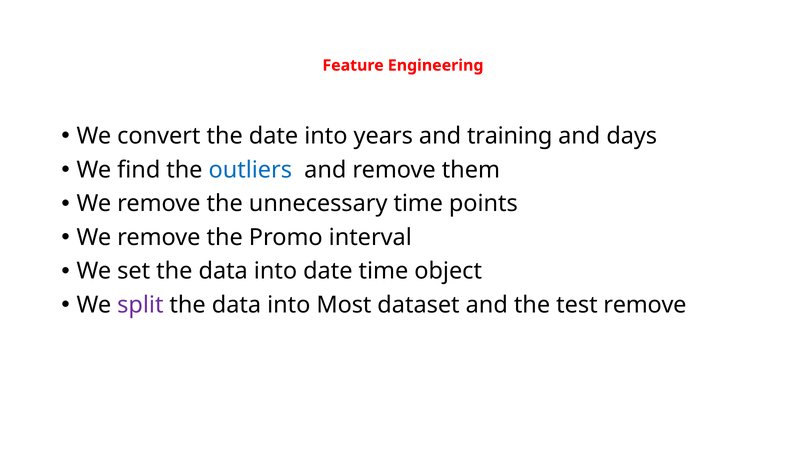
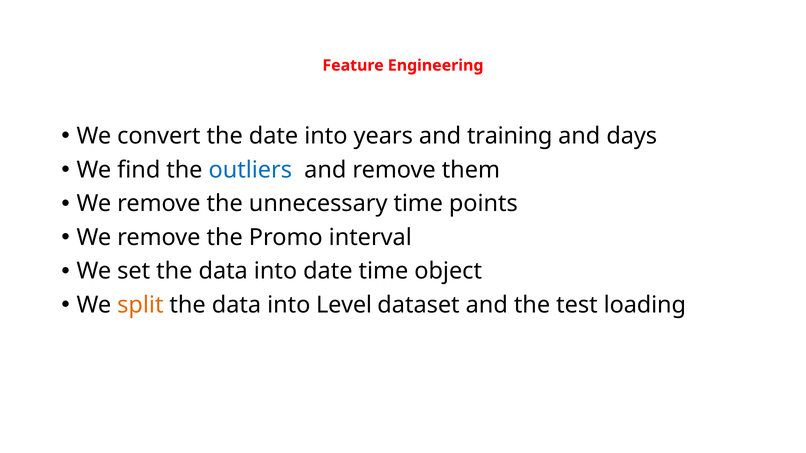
split colour: purple -> orange
Most: Most -> Level
test remove: remove -> loading
